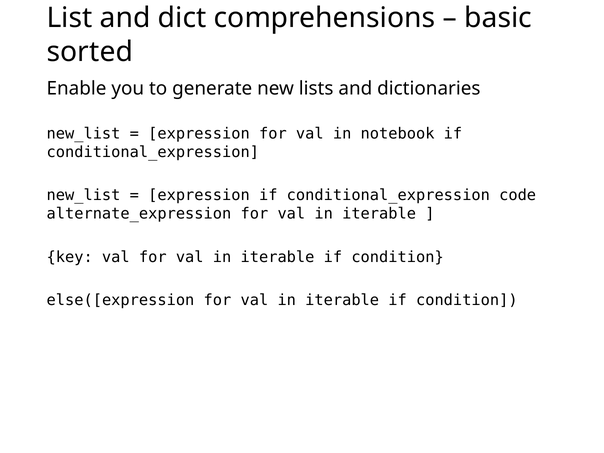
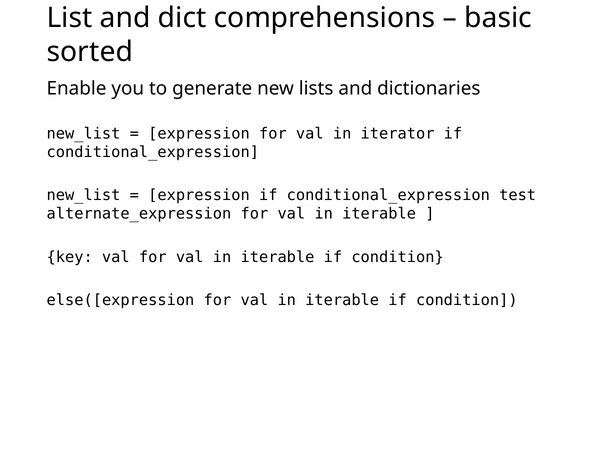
notebook: notebook -> iterator
code: code -> test
